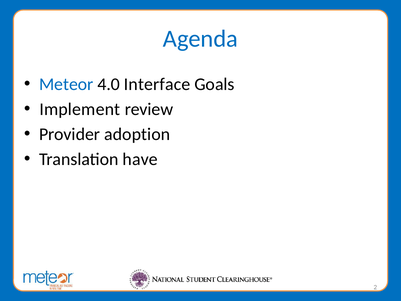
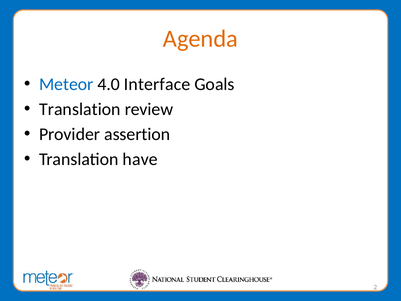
Agenda colour: blue -> orange
Implement at (80, 109): Implement -> Translation
adoption: adoption -> assertion
